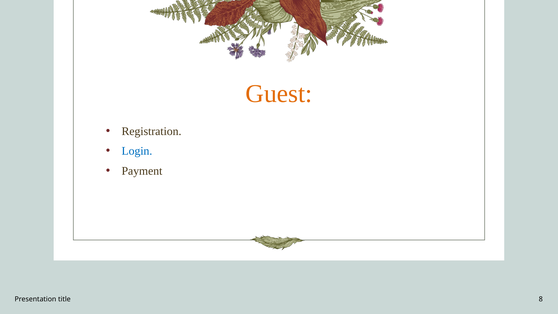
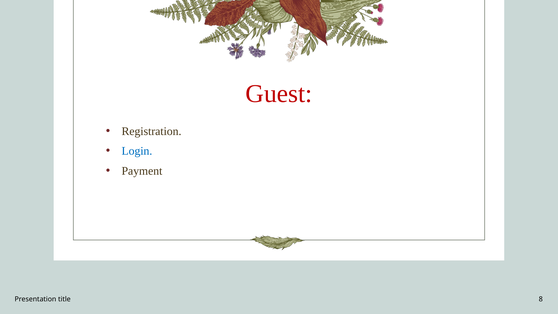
Guest colour: orange -> red
